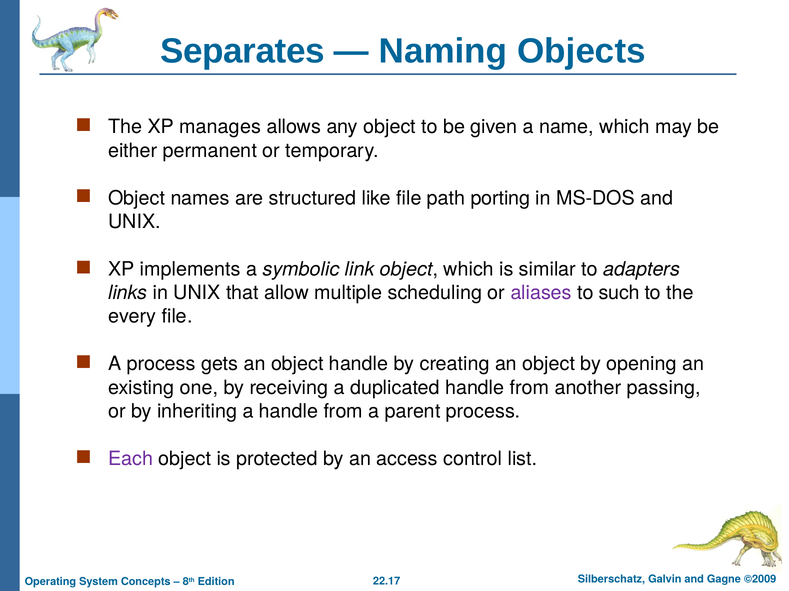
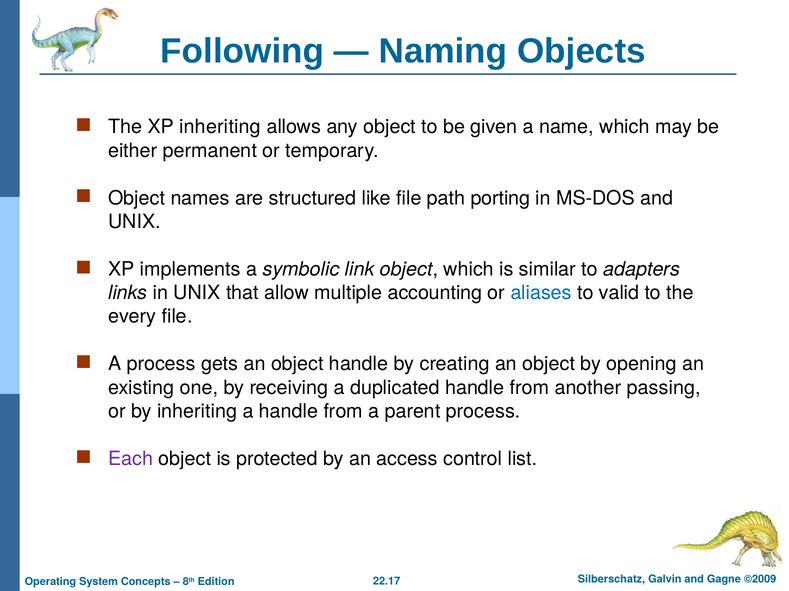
Separates: Separates -> Following
XP manages: manages -> inheriting
scheduling: scheduling -> accounting
aliases colour: purple -> blue
such: such -> valid
